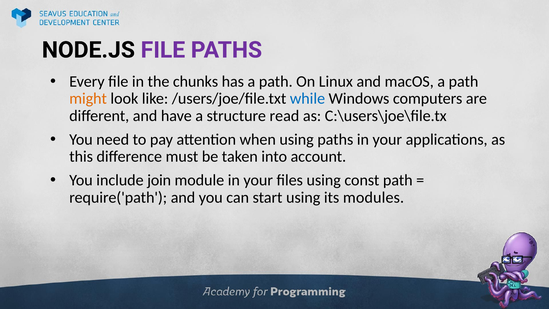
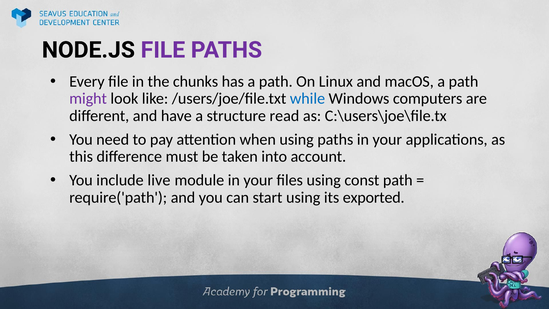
might colour: orange -> purple
join: join -> live
modules: modules -> exported
